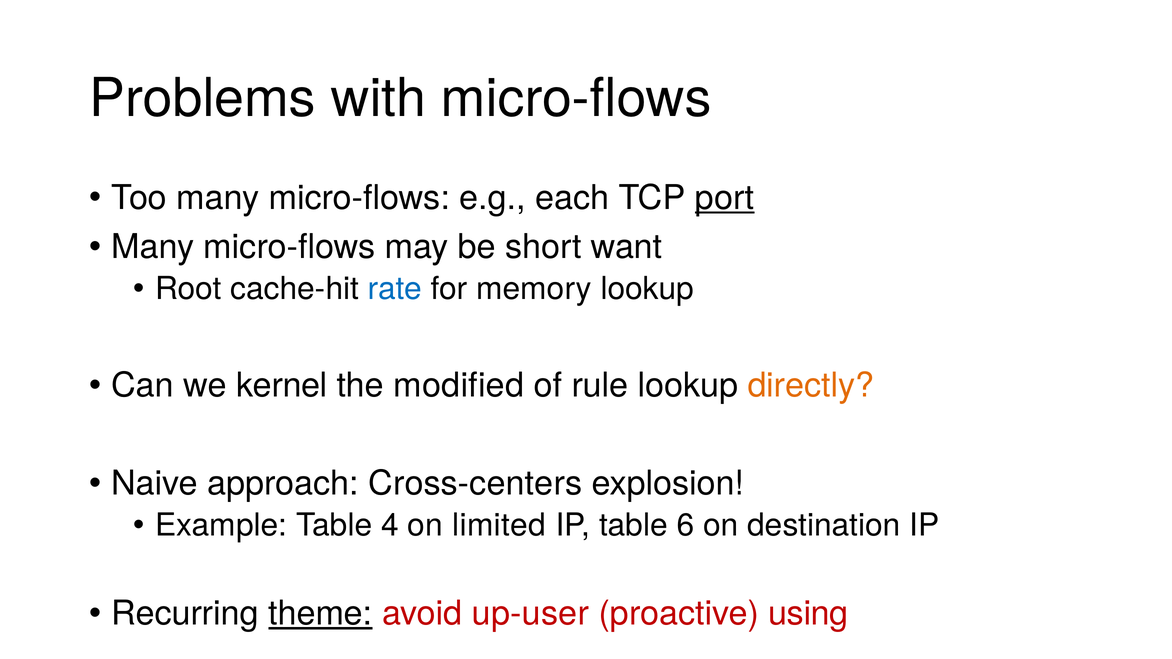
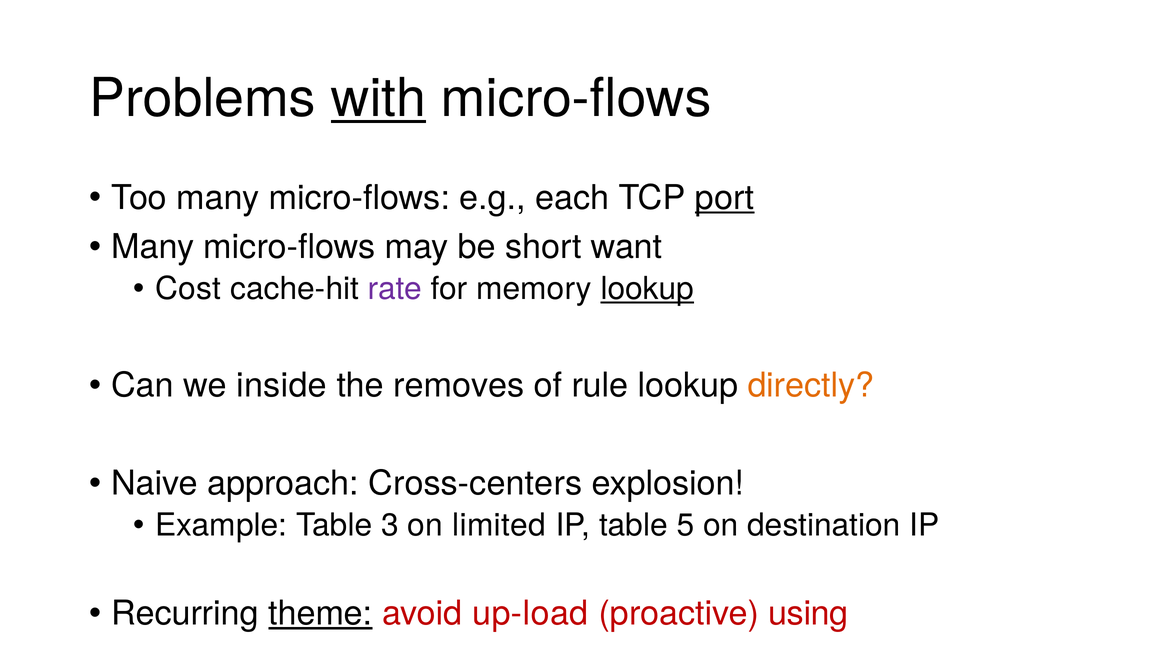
with underline: none -> present
Root: Root -> Cost
rate colour: blue -> purple
lookup at (647, 289) underline: none -> present
kernel: kernel -> inside
modified: modified -> removes
4: 4 -> 3
6: 6 -> 5
up-user: up-user -> up-load
